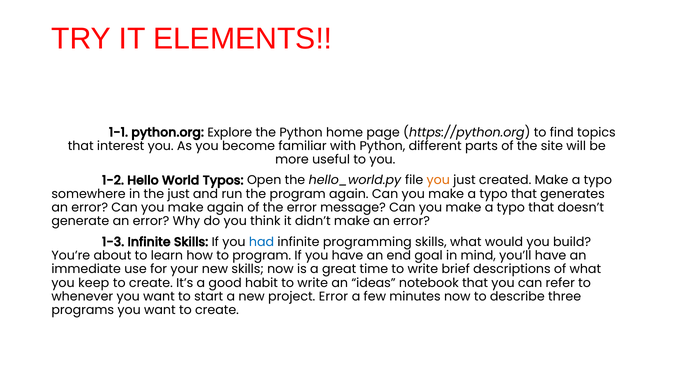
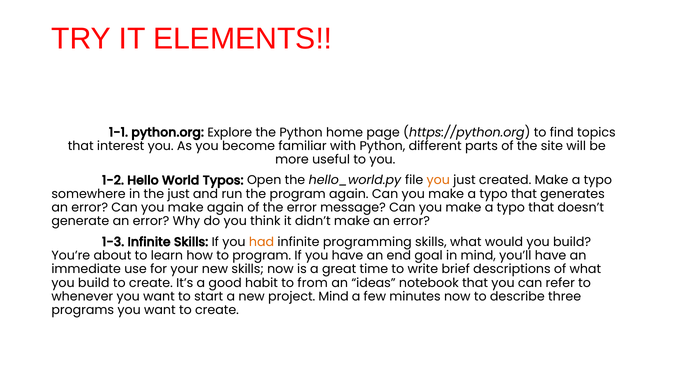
had colour: blue -> orange
keep at (94, 283): keep -> build
habit to write: write -> from
project Error: Error -> Mind
